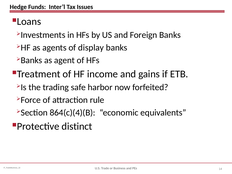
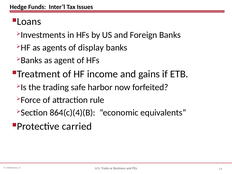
distinct: distinct -> carried
